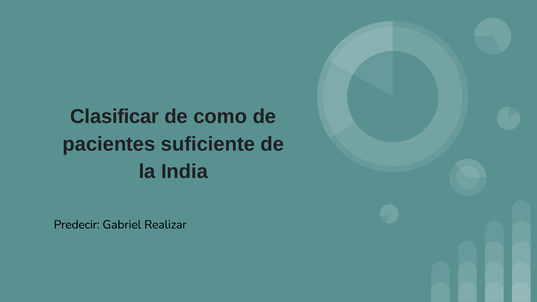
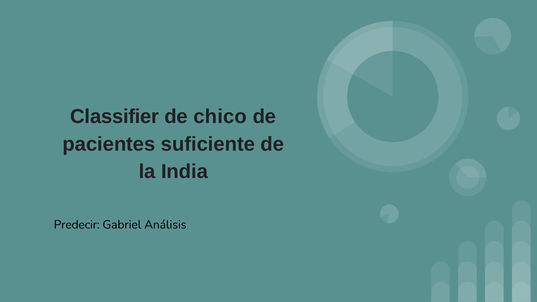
Clasificar: Clasificar -> Classifier
como: como -> chico
Realizar: Realizar -> Análisis
